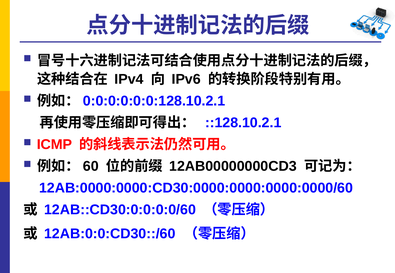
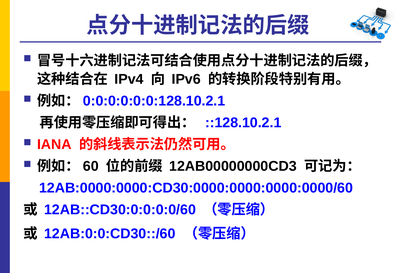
ICMP: ICMP -> IANA
